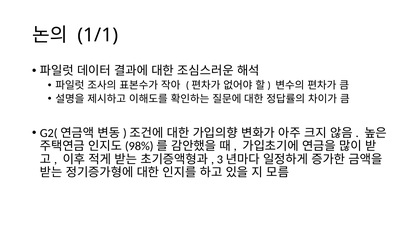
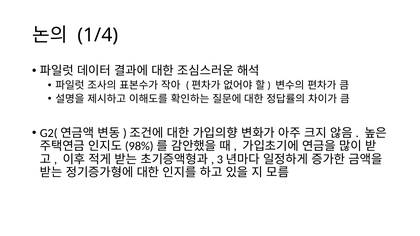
1/1: 1/1 -> 1/4
